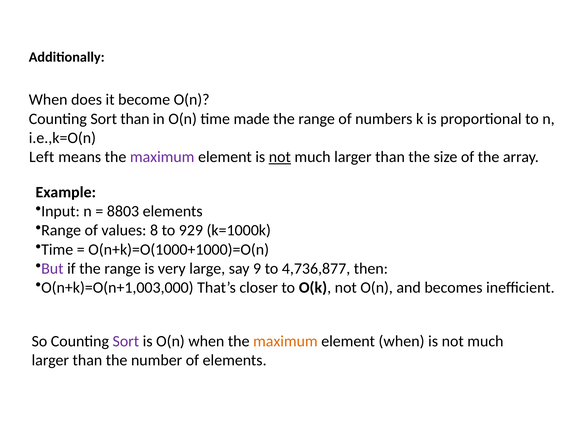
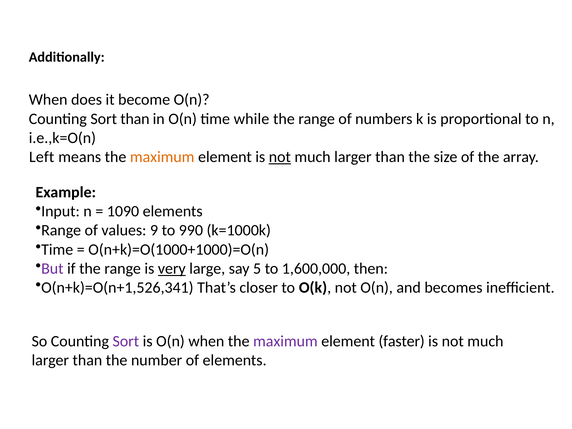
made: made -> while
maximum at (162, 157) colour: purple -> orange
8803: 8803 -> 1090
8: 8 -> 9
929: 929 -> 990
very underline: none -> present
9: 9 -> 5
4,736,877: 4,736,877 -> 1,600,000
O(n+k)=O(n+1,003,000: O(n+k)=O(n+1,003,000 -> O(n+k)=O(n+1,526,341
maximum at (285, 341) colour: orange -> purple
element when: when -> faster
